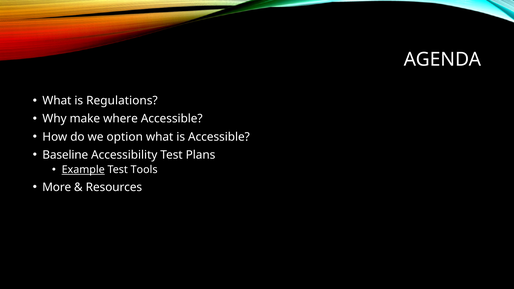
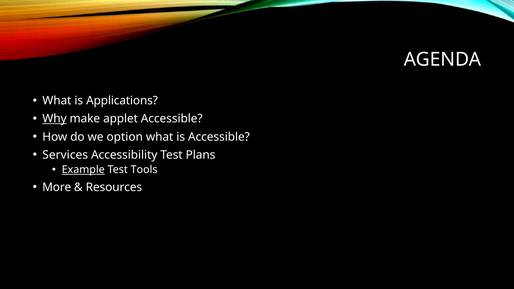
Regulations: Regulations -> Applications
Why underline: none -> present
where: where -> applet
Baseline: Baseline -> Services
